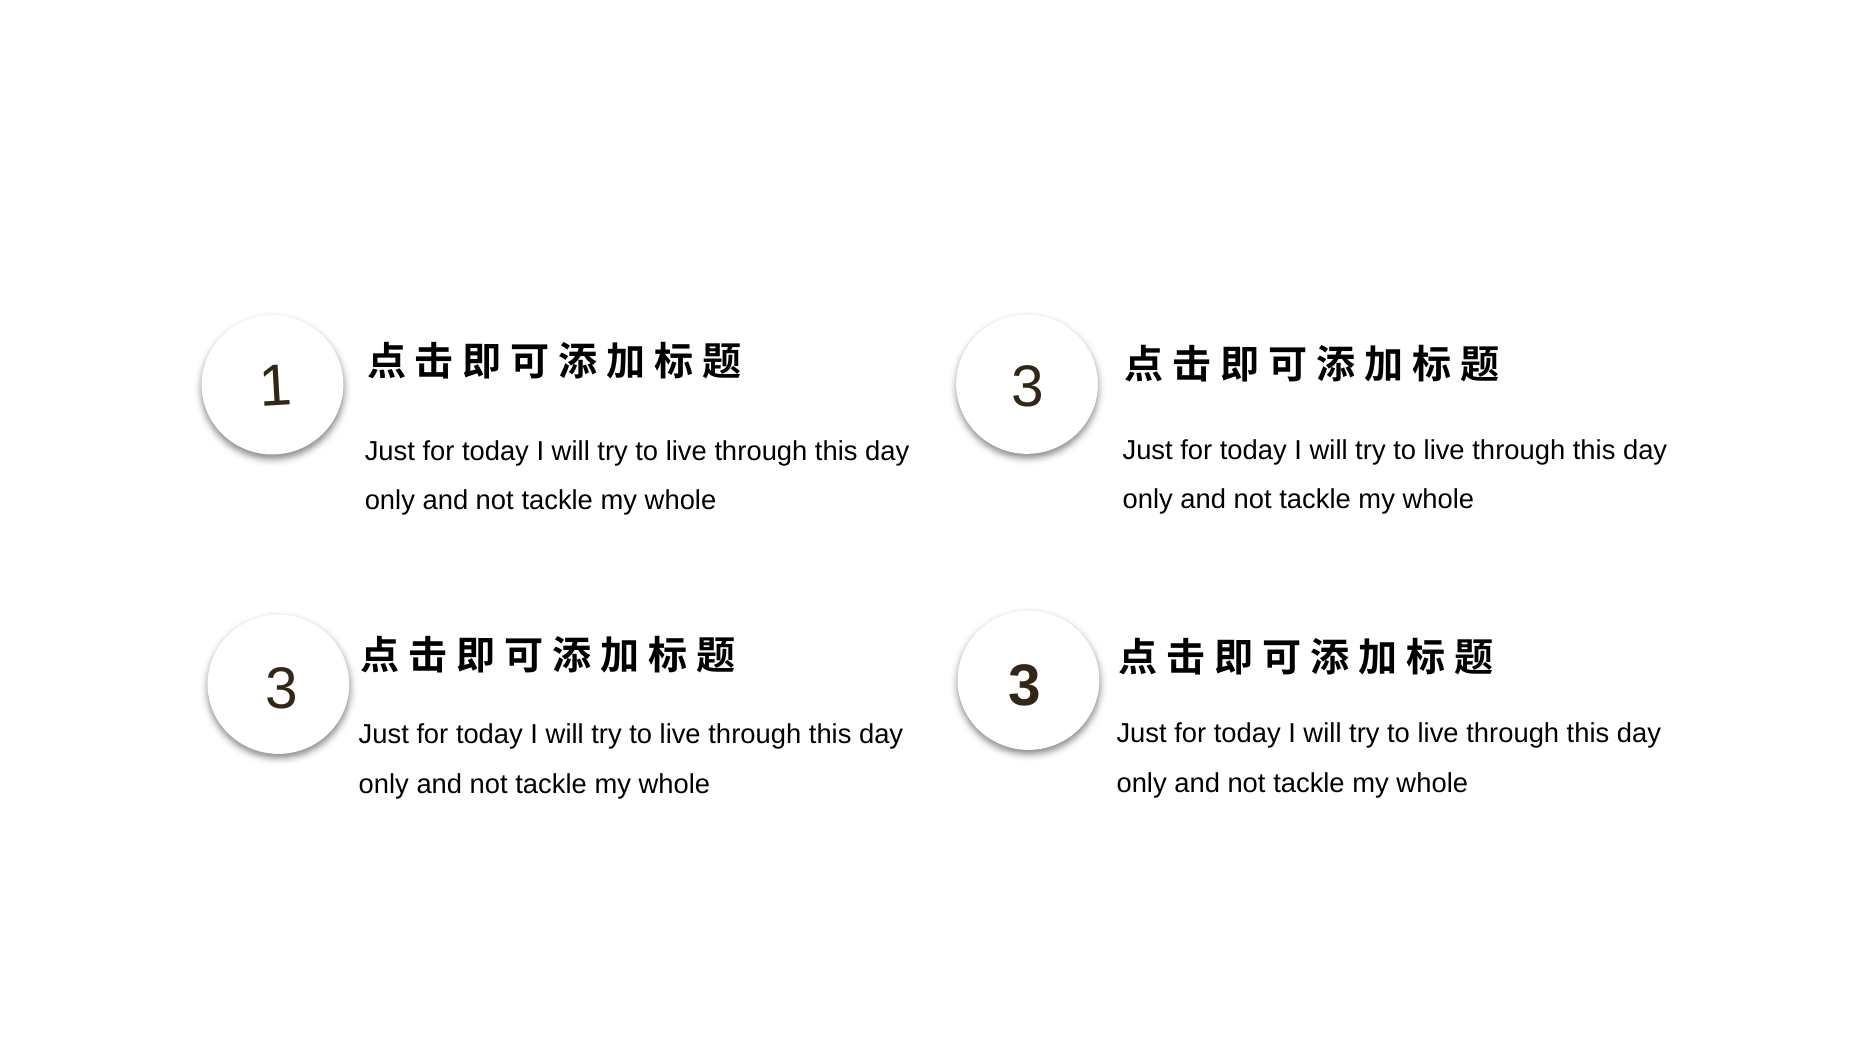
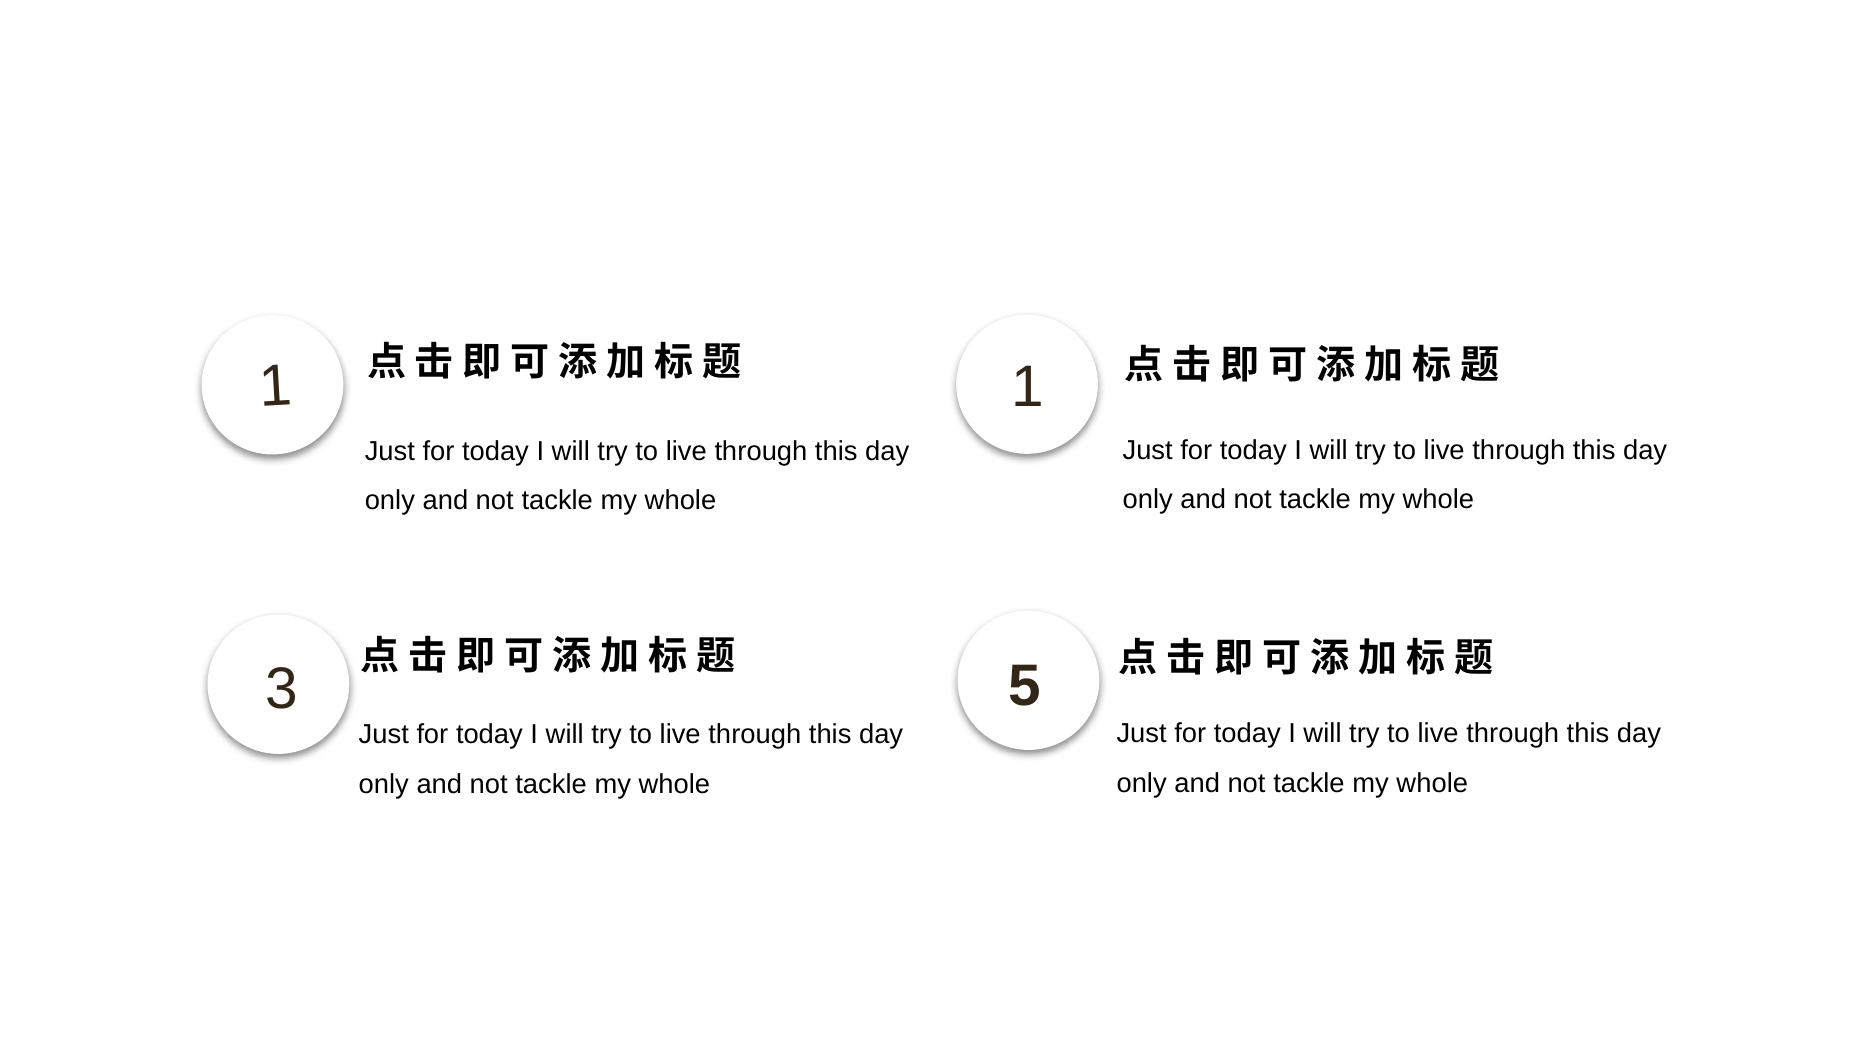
1 3: 3 -> 1
3 at (1025, 686): 3 -> 5
